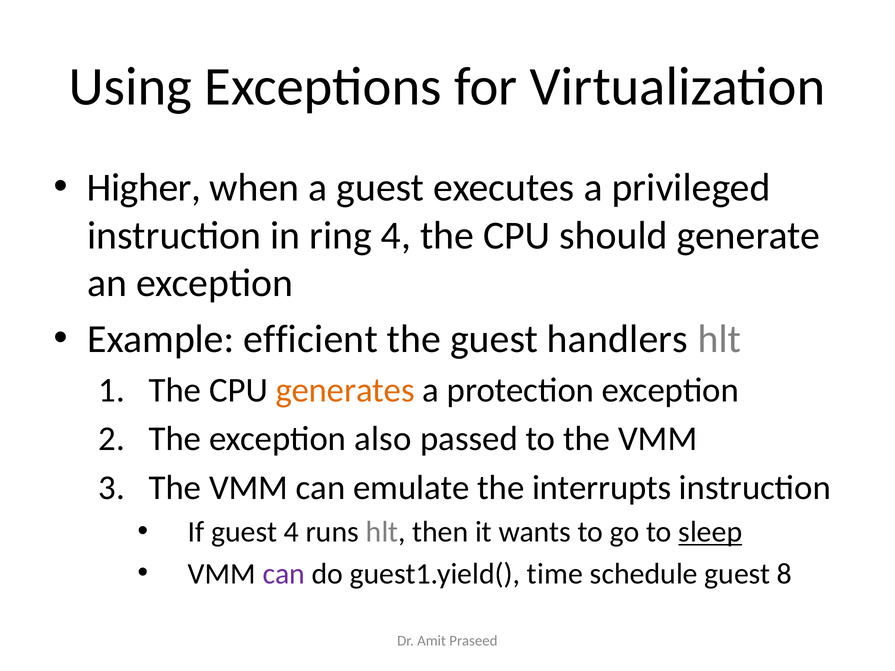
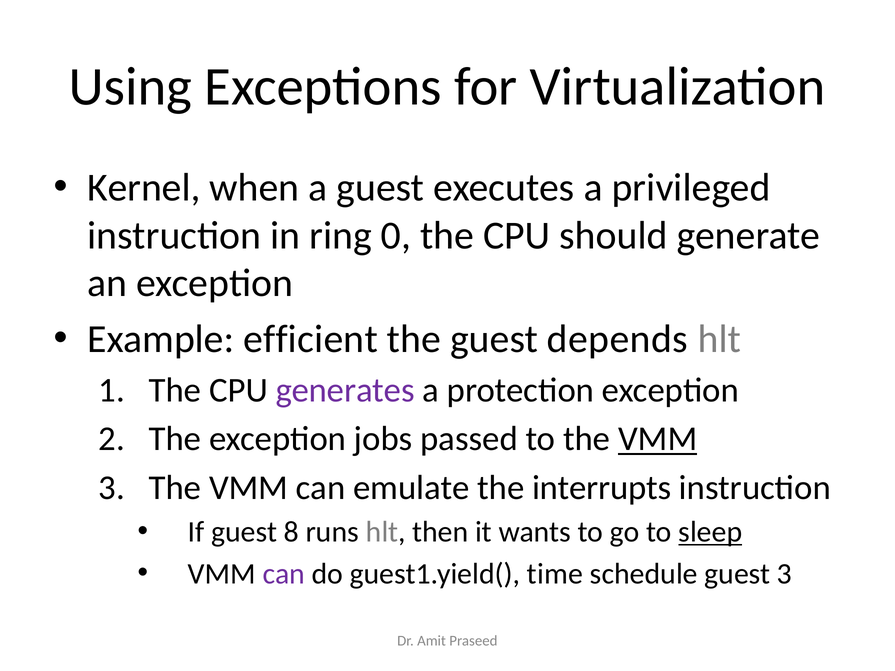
Higher: Higher -> Kernel
ring 4: 4 -> 0
handlers: handlers -> depends
generates colour: orange -> purple
also: also -> jobs
VMM at (658, 439) underline: none -> present
guest 4: 4 -> 8
guest 8: 8 -> 3
